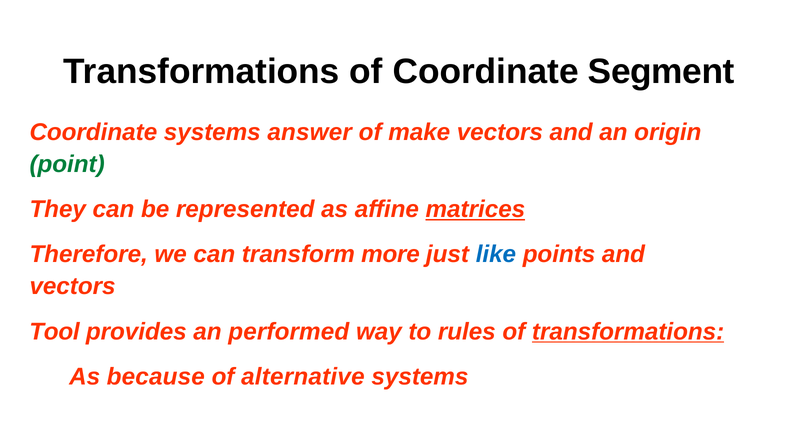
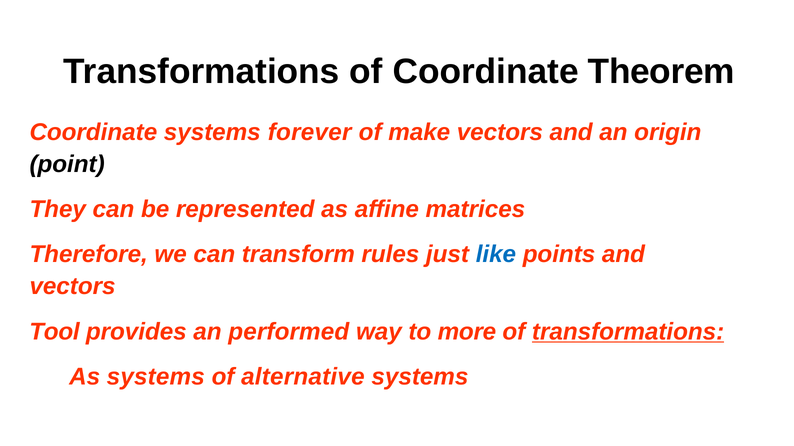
Segment: Segment -> Theorem
answer: answer -> forever
point colour: green -> black
matrices underline: present -> none
more: more -> rules
rules: rules -> more
As because: because -> systems
